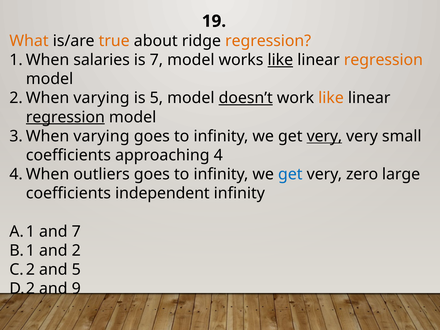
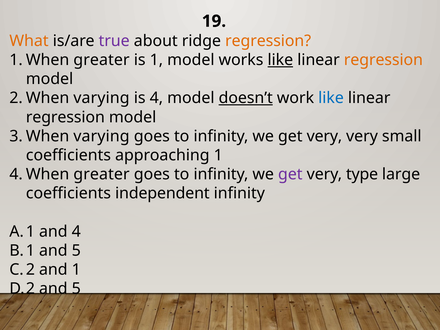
true colour: orange -> purple
salaries at (102, 60): salaries -> greater
is 7: 7 -> 1
is 5: 5 -> 4
like at (331, 98) colour: orange -> blue
regression at (65, 117) underline: present -> none
very at (324, 136) underline: present -> none
approaching 4: 4 -> 1
outliers at (102, 174): outliers -> greater
get at (290, 174) colour: blue -> purple
zero: zero -> type
and 7: 7 -> 4
2 at (76, 251): 2 -> 5
and 5: 5 -> 1
9 at (76, 289): 9 -> 5
